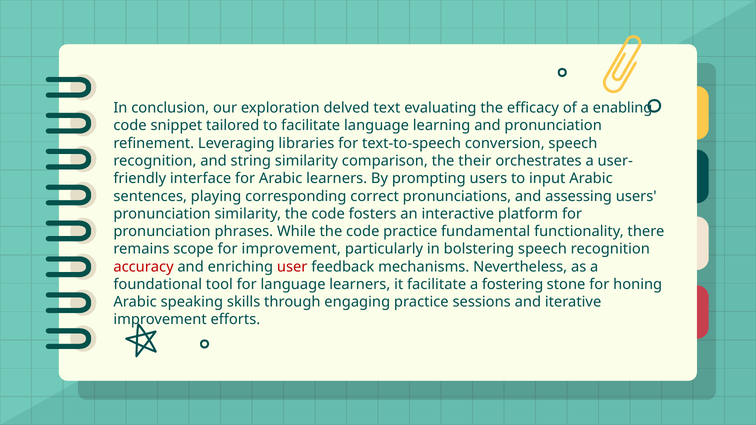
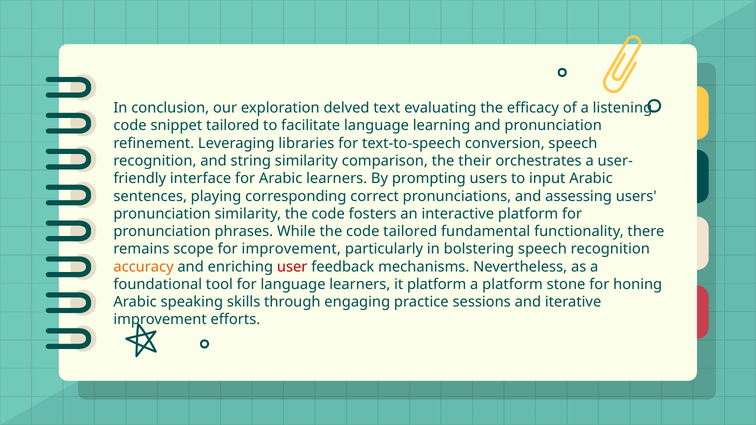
enabling: enabling -> listening
code practice: practice -> tailored
accuracy colour: red -> orange
it facilitate: facilitate -> platform
a fostering: fostering -> platform
